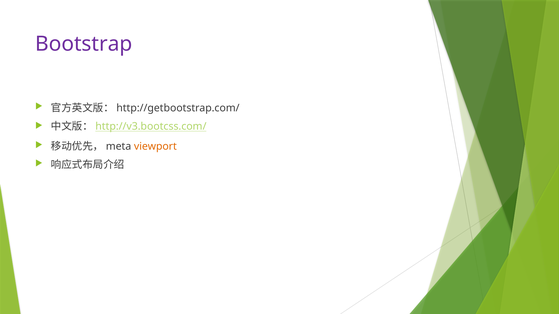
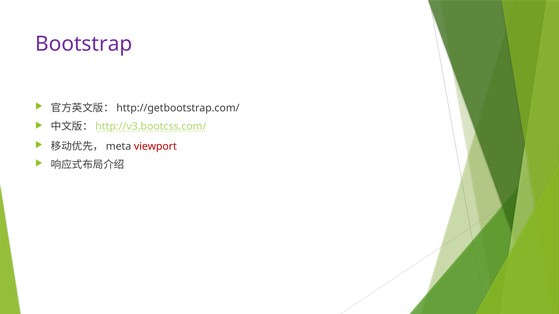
viewport colour: orange -> red
